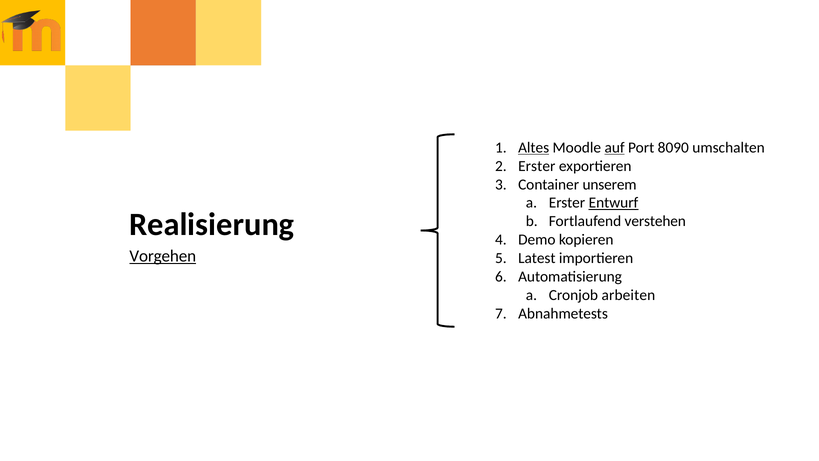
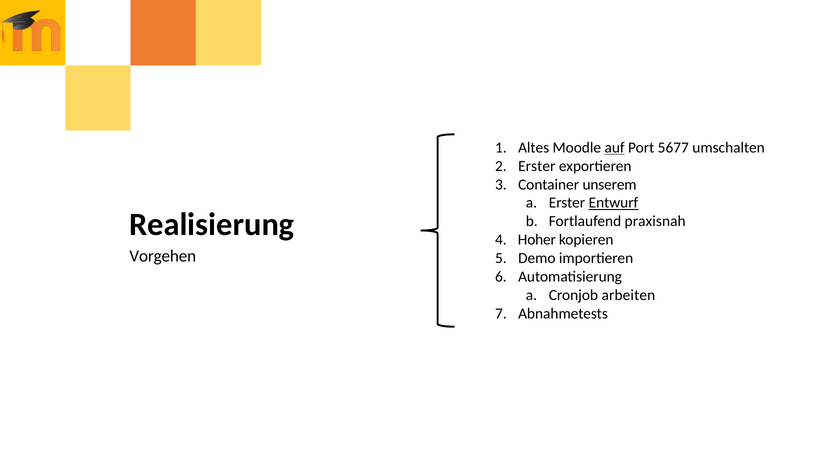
Altes underline: present -> none
8090: 8090 -> 5677
verstehen: verstehen -> praxisnah
Demo: Demo -> Hoher
Vorgehen underline: present -> none
Latest: Latest -> Demo
